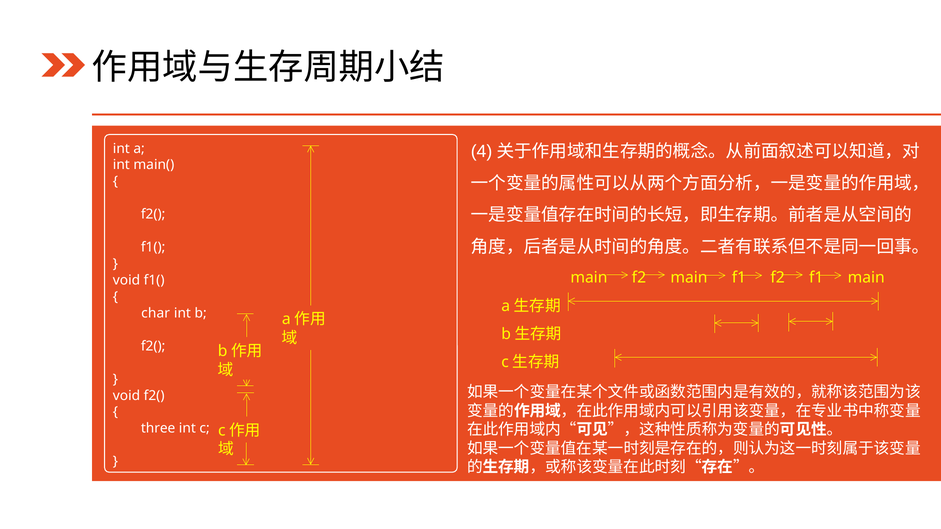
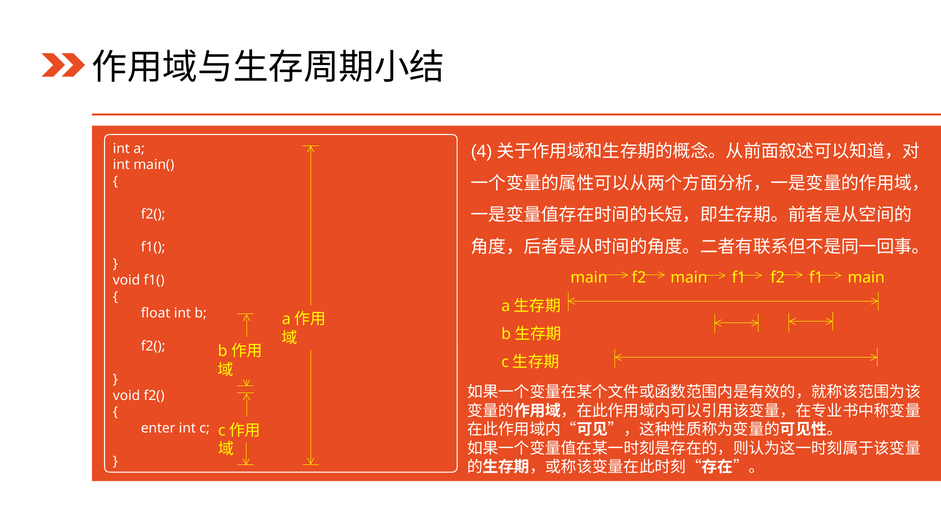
char: char -> float
three: three -> enter
